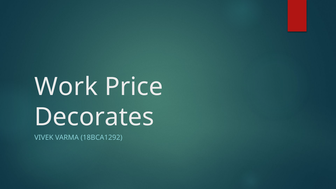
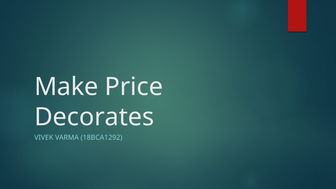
Work: Work -> Make
